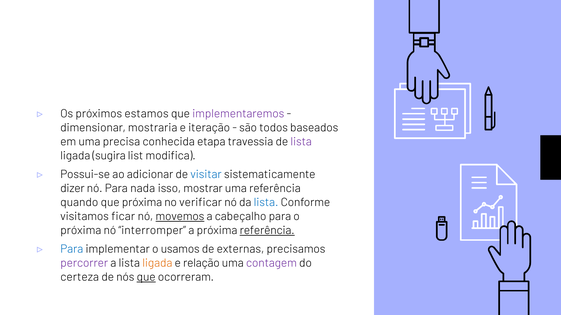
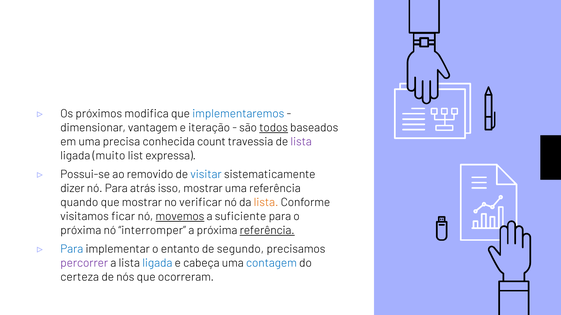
estamos: estamos -> modifica
implementaremos colour: purple -> blue
mostraria: mostraria -> vantagem
todos underline: none -> present
etapa: etapa -> count
sugira: sugira -> muito
modifica: modifica -> expressa
adicionar: adicionar -> removido
nada: nada -> atrás
que próxima: próxima -> mostrar
lista at (266, 203) colour: blue -> orange
cabeçalho: cabeçalho -> suficiente
usamos: usamos -> entanto
externas: externas -> segundo
ligada at (157, 263) colour: orange -> blue
relação: relação -> cabeça
contagem colour: purple -> blue
que at (146, 277) underline: present -> none
